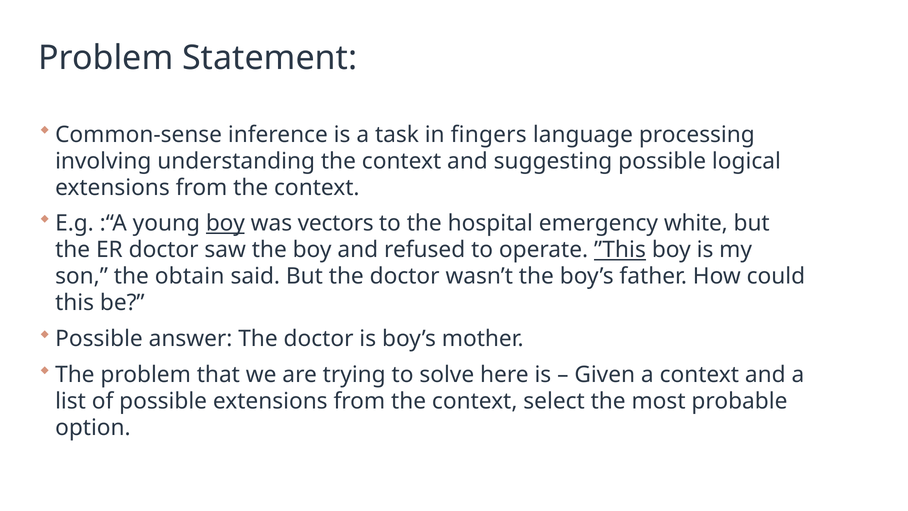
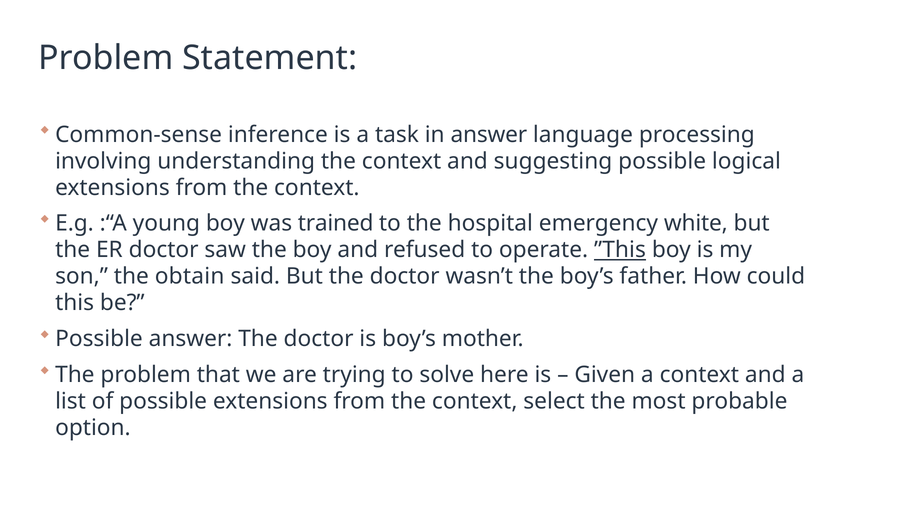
in fingers: fingers -> answer
boy at (225, 223) underline: present -> none
vectors: vectors -> trained
